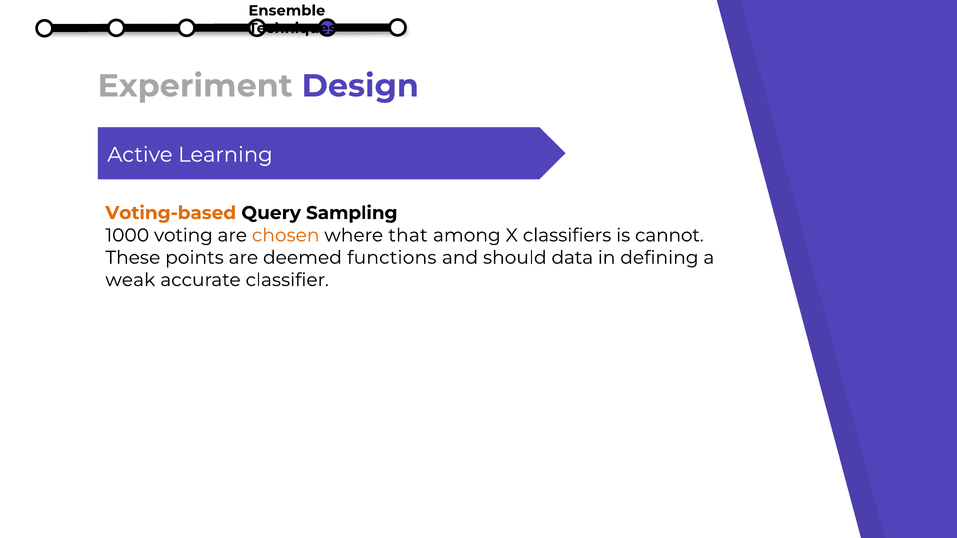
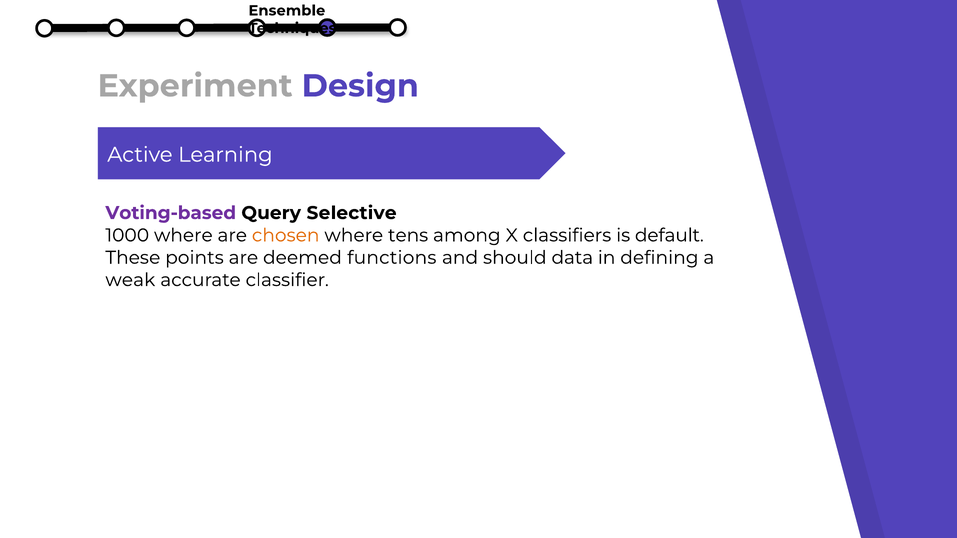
Voting-based colour: orange -> purple
Sampling: Sampling -> Selective
1000 voting: voting -> where
that: that -> tens
cannot: cannot -> default
